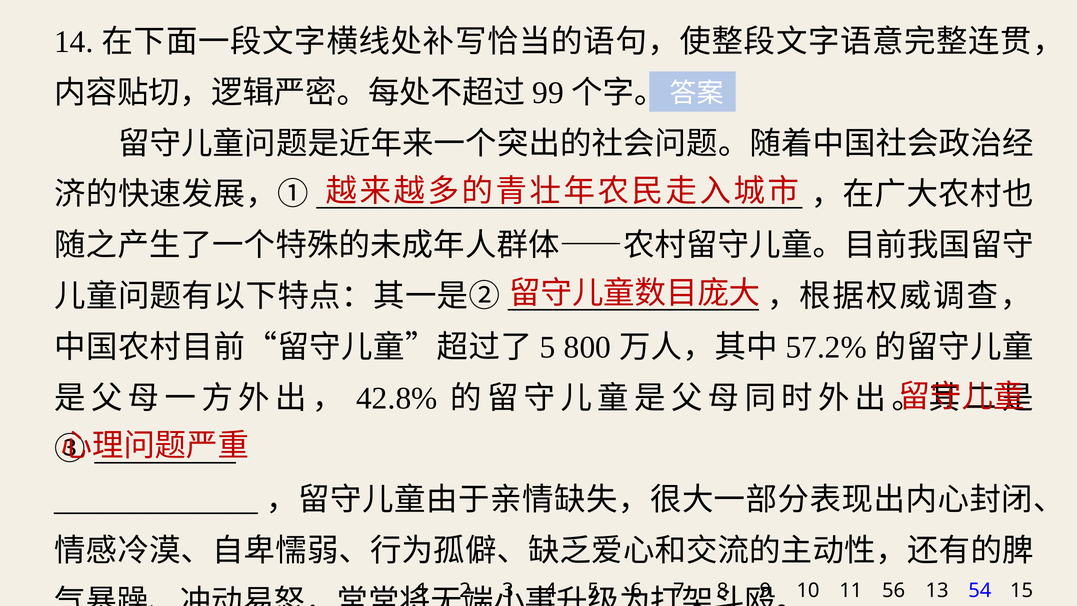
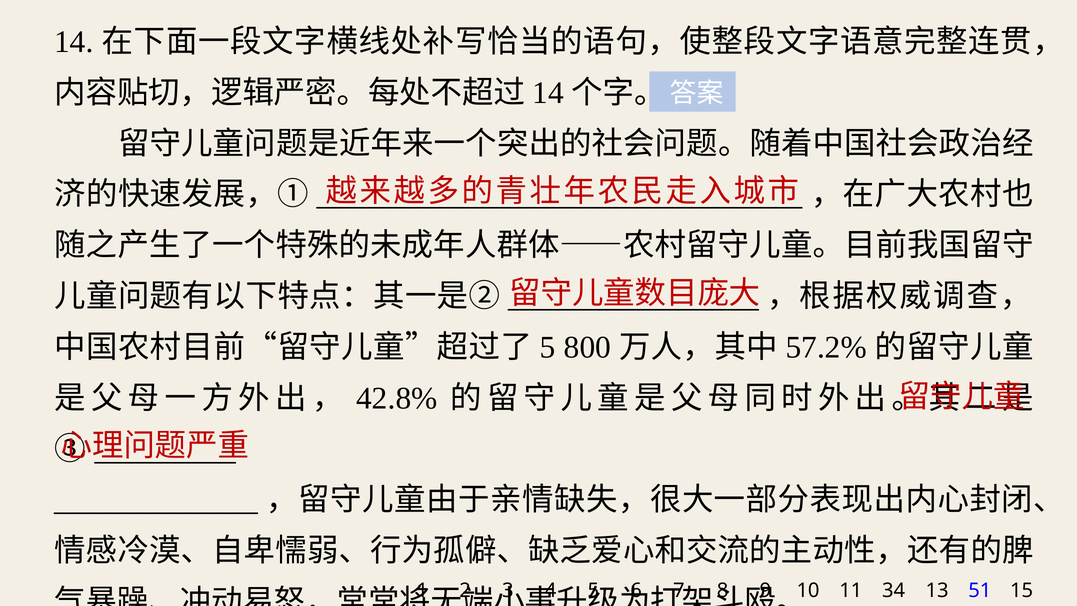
99 at (548, 93): 99 -> 14
56: 56 -> 34
54: 54 -> 51
